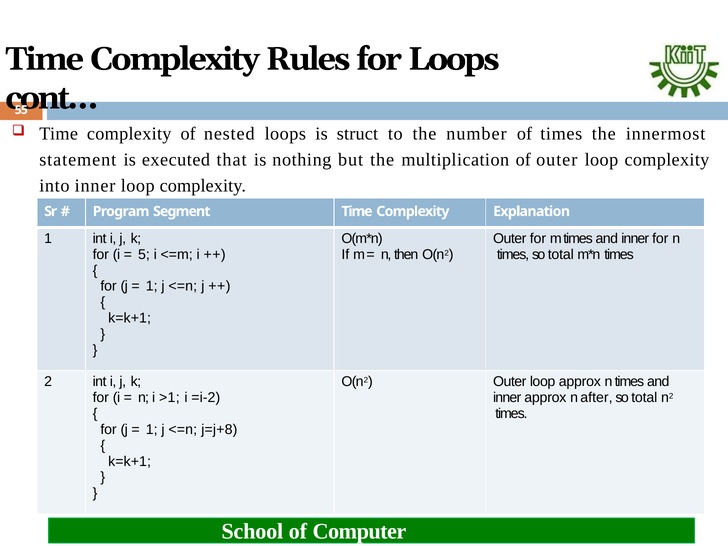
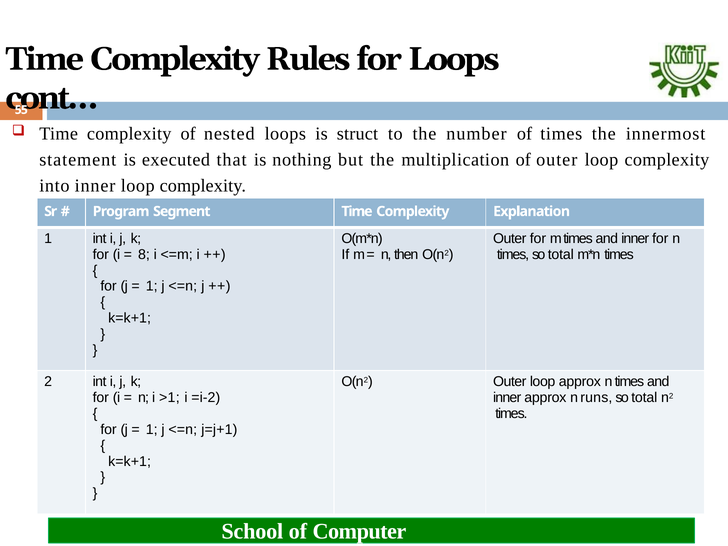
5: 5 -> 8
after: after -> runs
j=j+8: j=j+8 -> j=j+1
